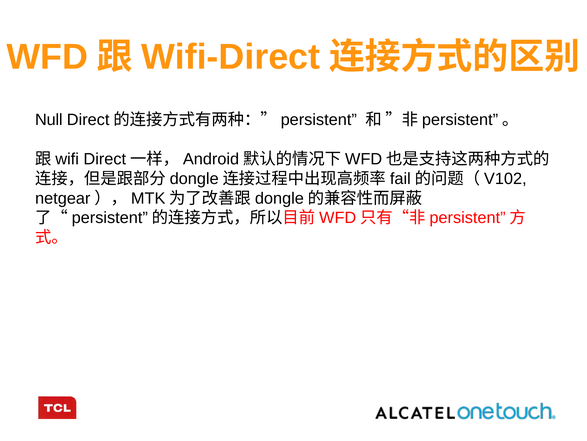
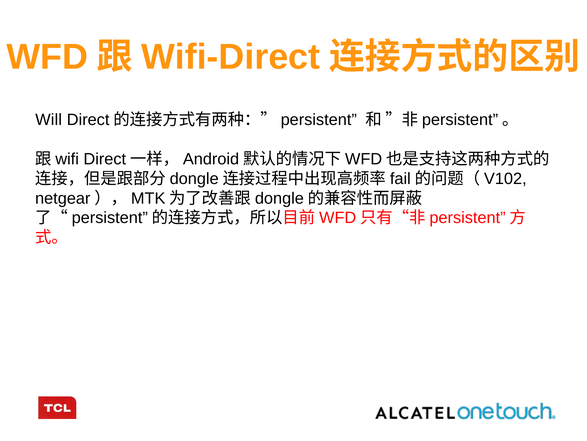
Null: Null -> Will
